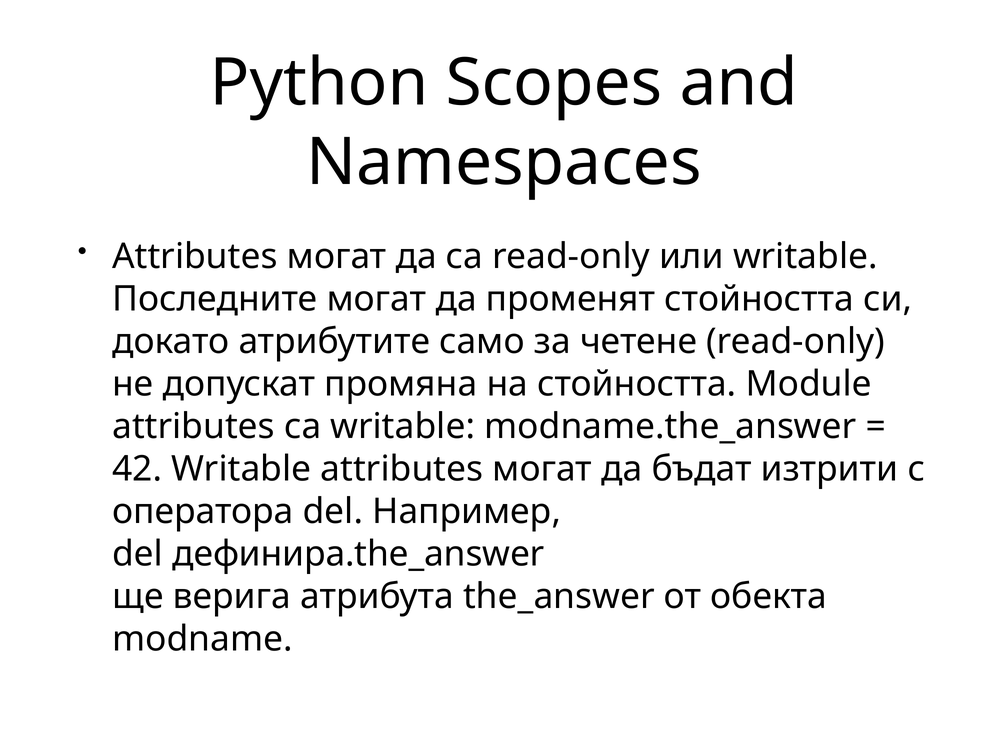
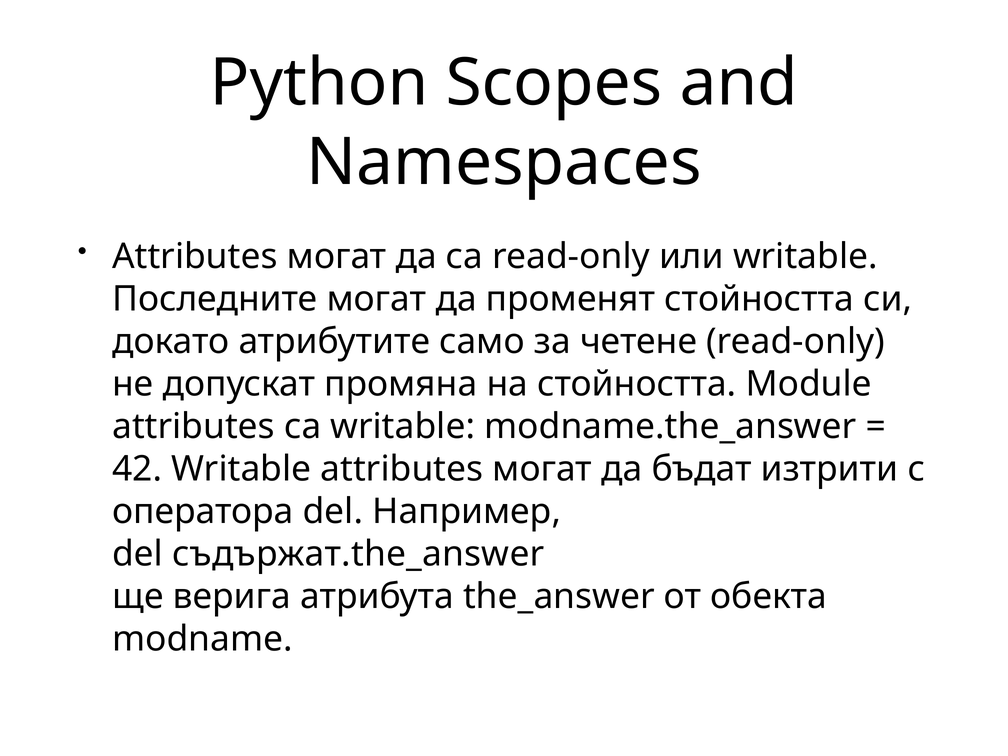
дефинира.the_answer: дефинира.the_answer -> съдържат.the_answer
